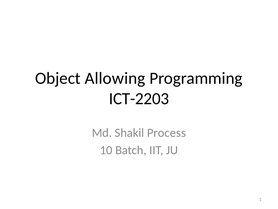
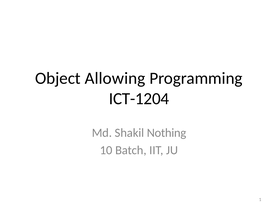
ICT-2203: ICT-2203 -> ICT-1204
Process: Process -> Nothing
